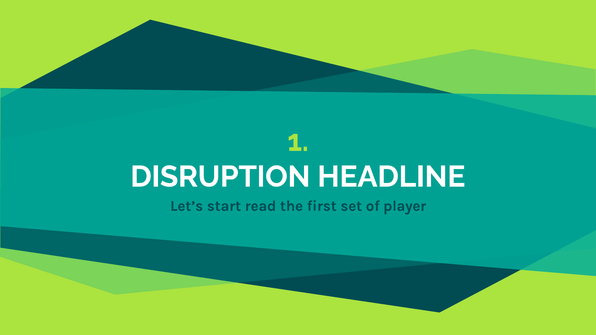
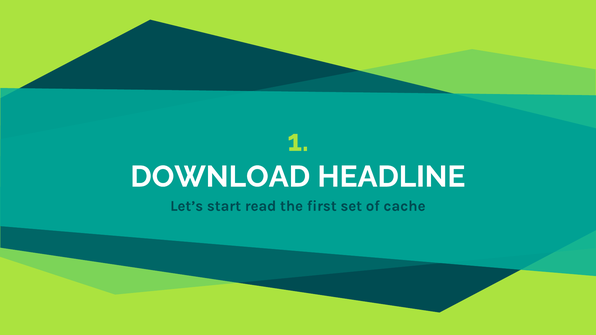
DISRUPTION: DISRUPTION -> DOWNLOAD
player: player -> cache
